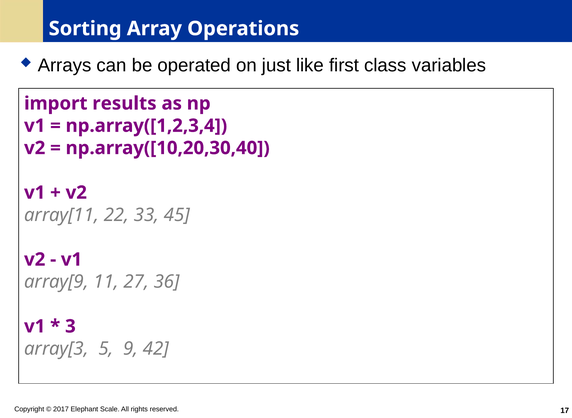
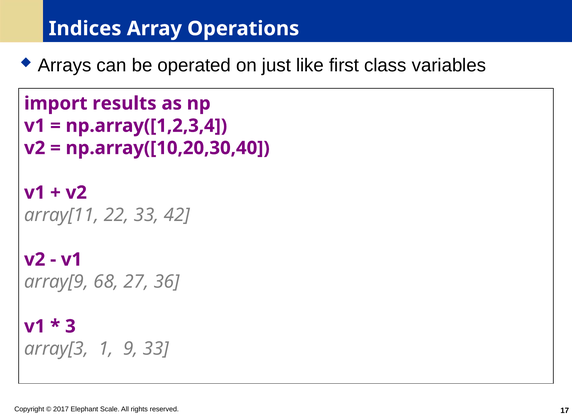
Sorting: Sorting -> Indices
45: 45 -> 42
11: 11 -> 68
5: 5 -> 1
9 42: 42 -> 33
